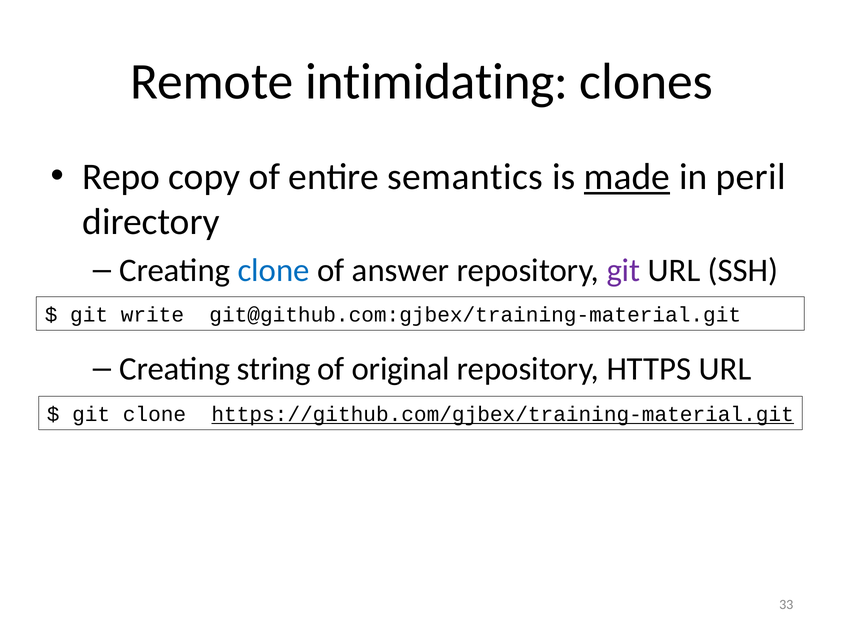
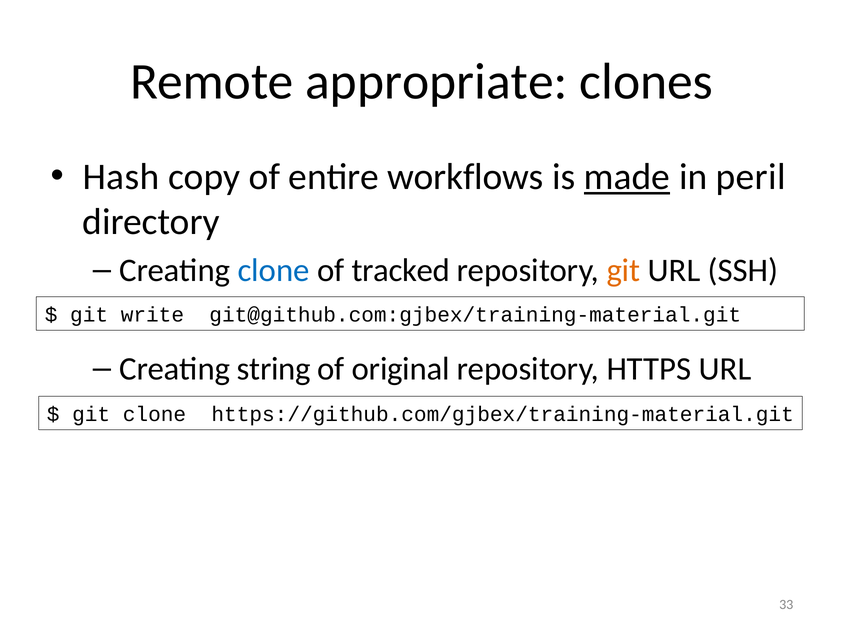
intimidating: intimidating -> appropriate
Repo: Repo -> Hash
semantics: semantics -> workflows
answer: answer -> tracked
git at (623, 271) colour: purple -> orange
https://github.com/gjbex/training-material.git underline: present -> none
